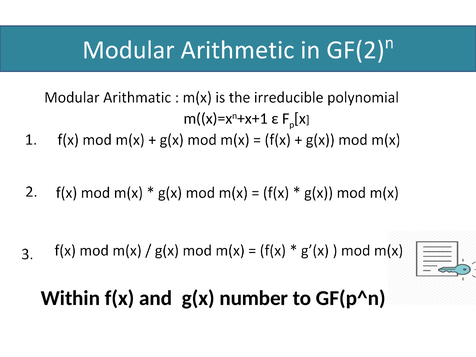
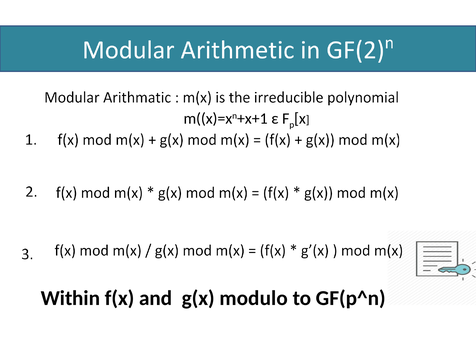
number: number -> modulo
